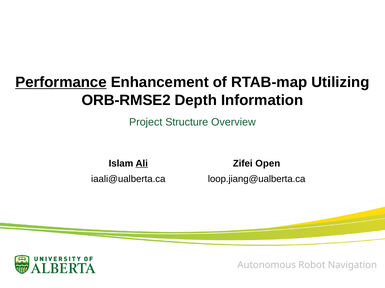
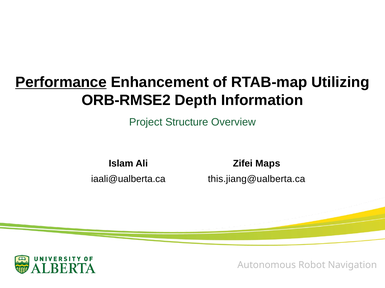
Ali underline: present -> none
Open: Open -> Maps
loop.jiang@ualberta.ca: loop.jiang@ualberta.ca -> this.jiang@ualberta.ca
